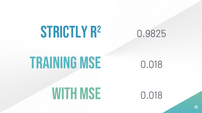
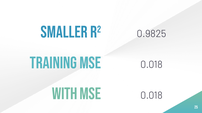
Strictly: Strictly -> Smaller
